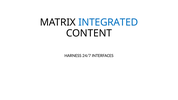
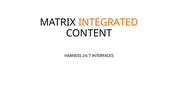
INTEGRATED colour: blue -> orange
